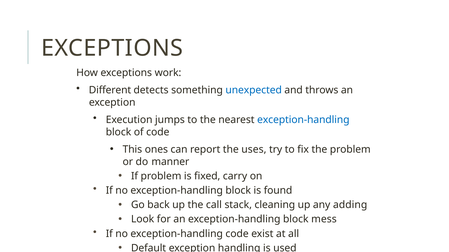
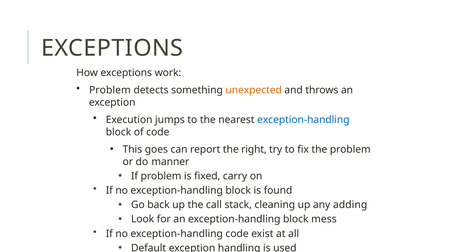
Different at (110, 90): Different -> Problem
unexpected colour: blue -> orange
ones: ones -> goes
uses: uses -> right
